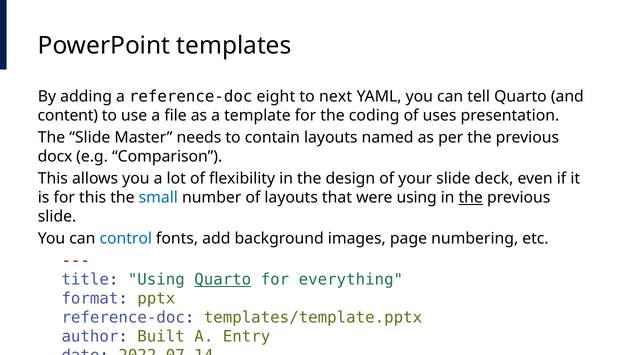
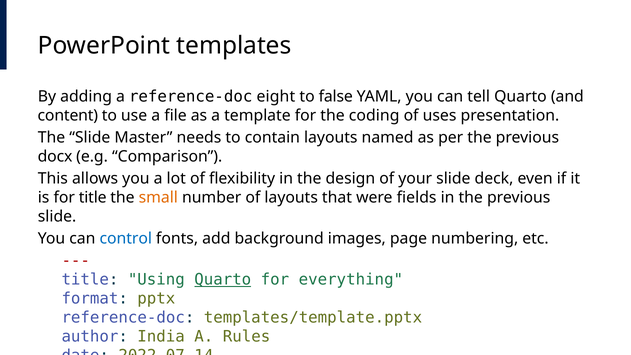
next: next -> false
for this: this -> title
small colour: blue -> orange
were using: using -> fields
the at (471, 198) underline: present -> none
Built: Built -> India
Entry: Entry -> Rules
